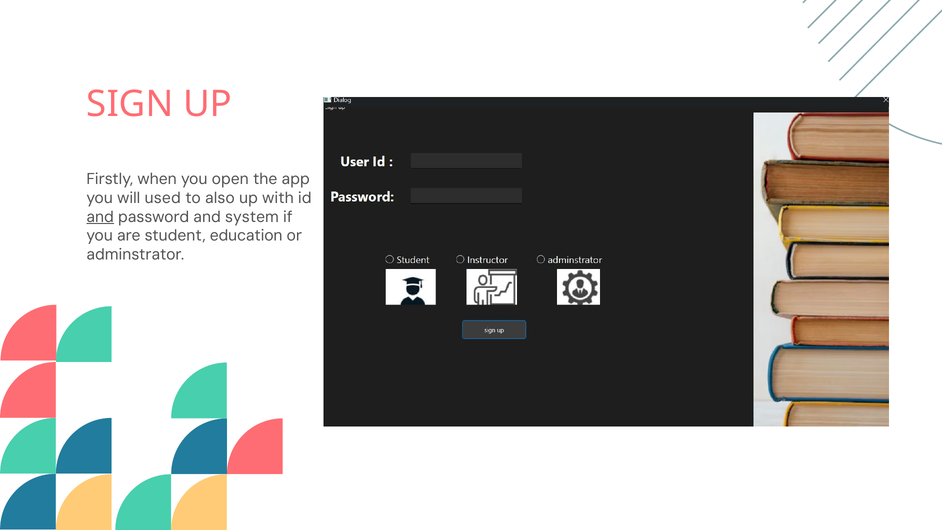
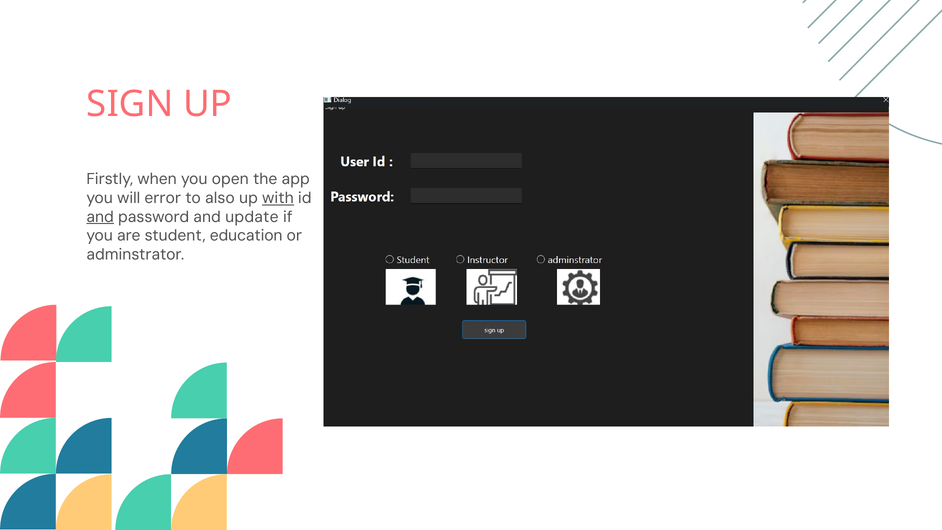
used: used -> error
with underline: none -> present
system: system -> update
